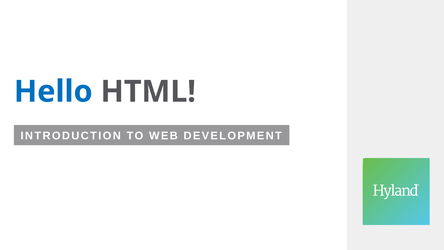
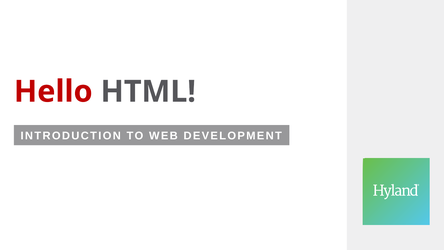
Hello colour: blue -> red
